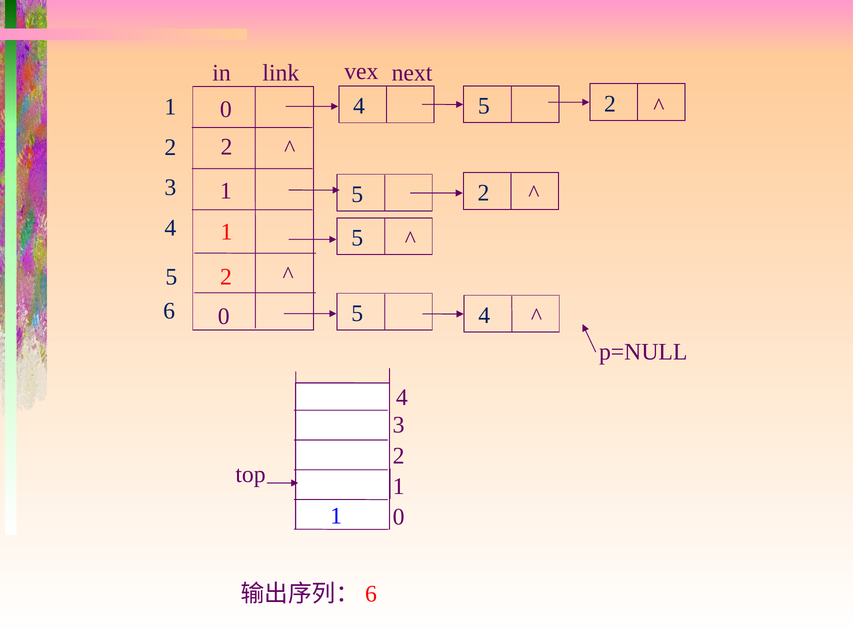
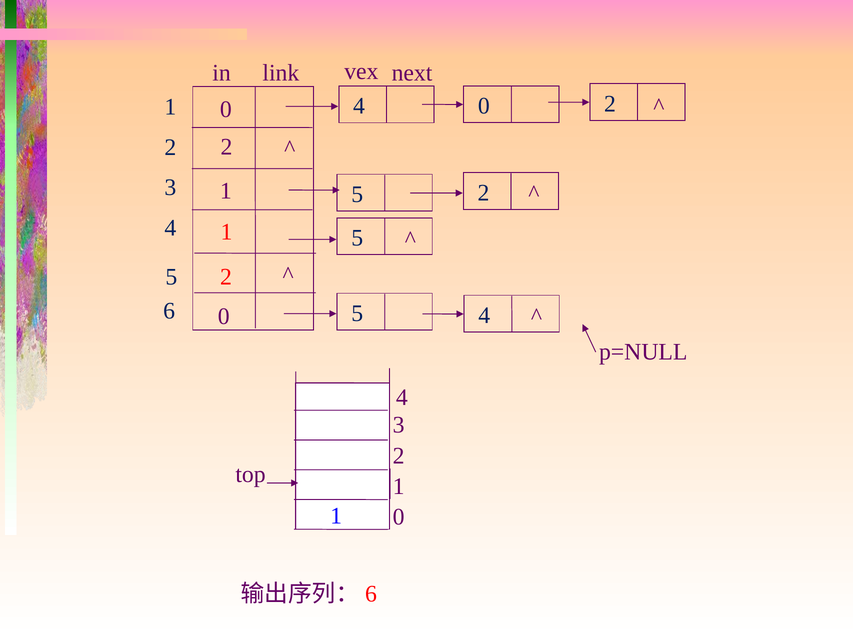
5 at (484, 106): 5 -> 0
